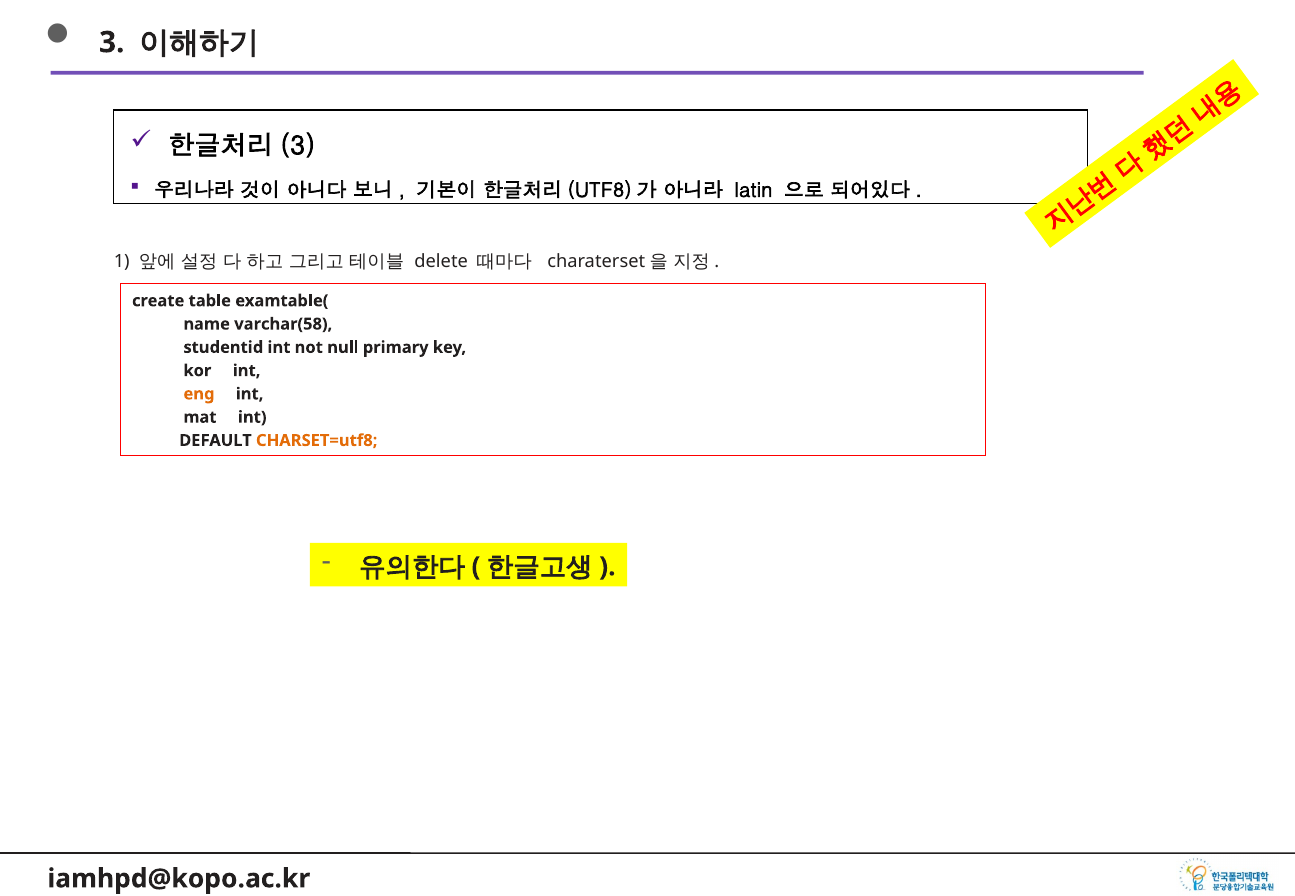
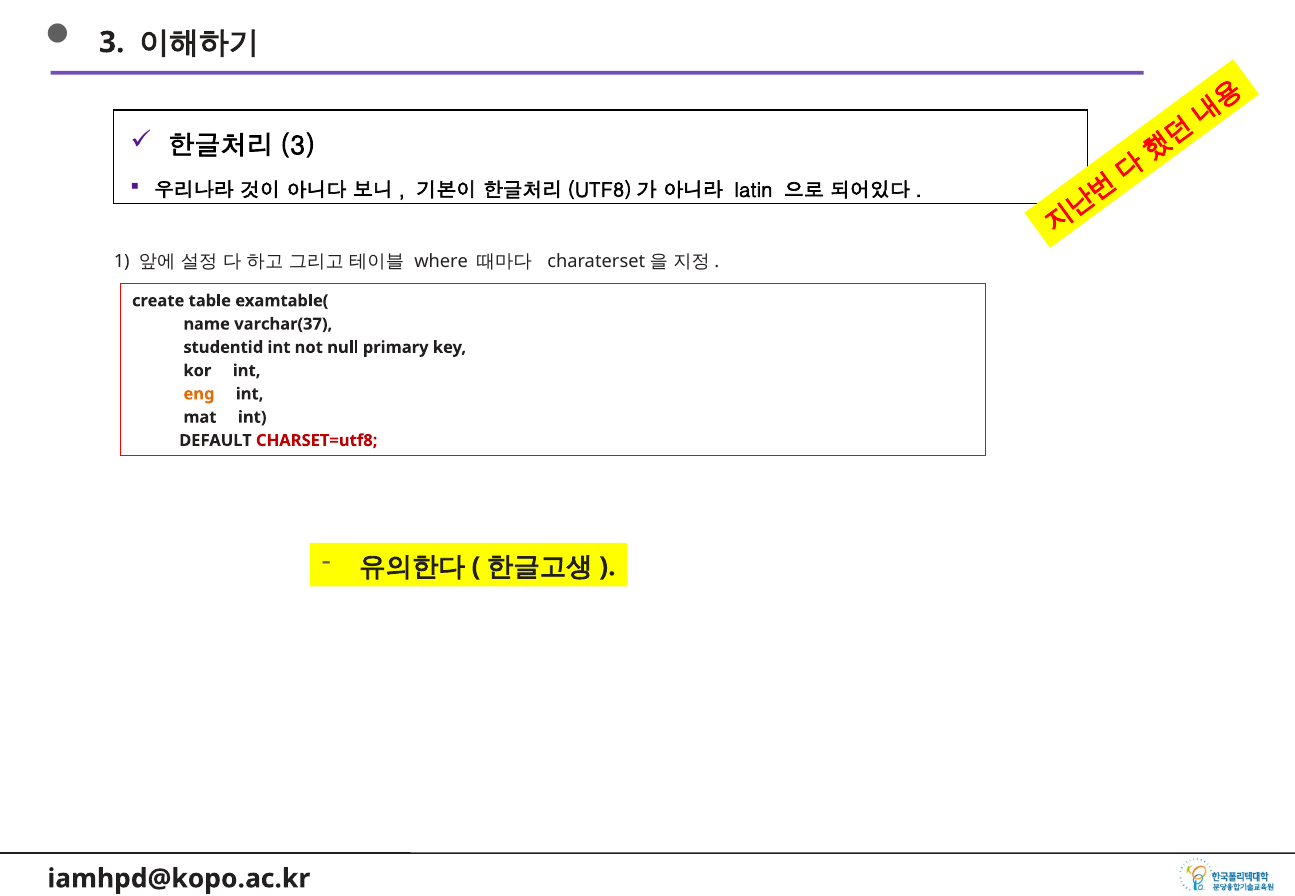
delete: delete -> where
varchar(58: varchar(58 -> varchar(37
CHARSET=utf8 colour: orange -> red
